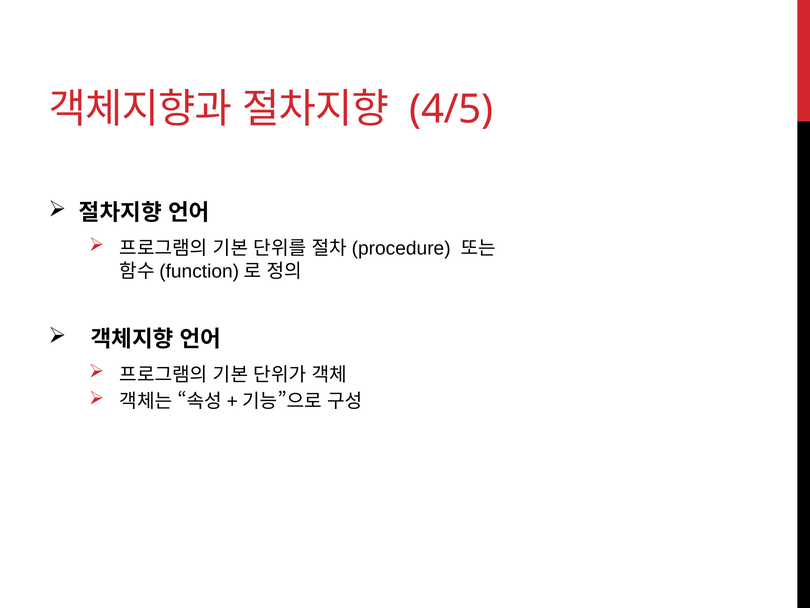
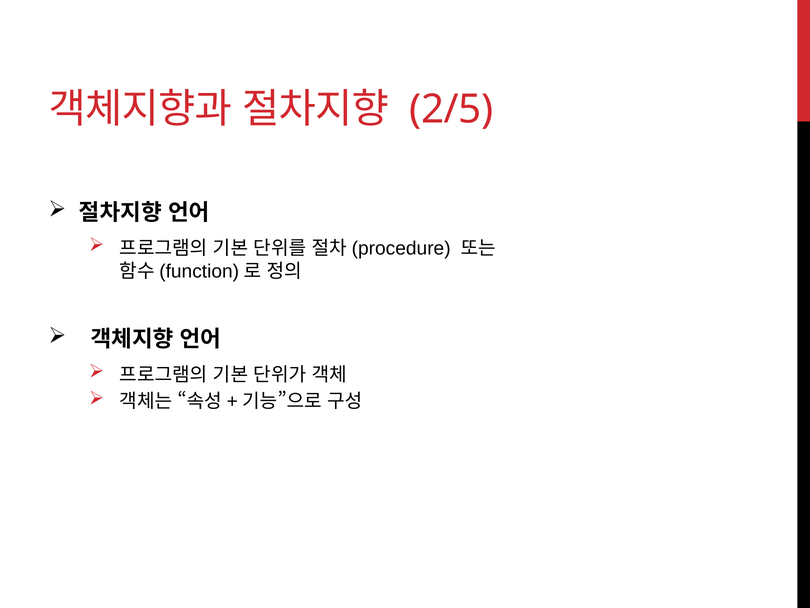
4/5: 4/5 -> 2/5
